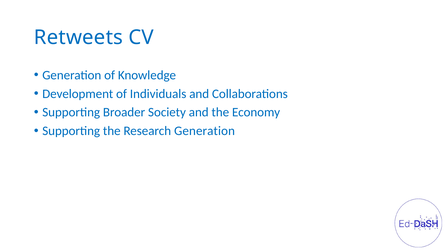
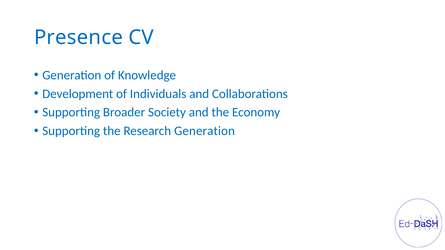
Retweets: Retweets -> Presence
